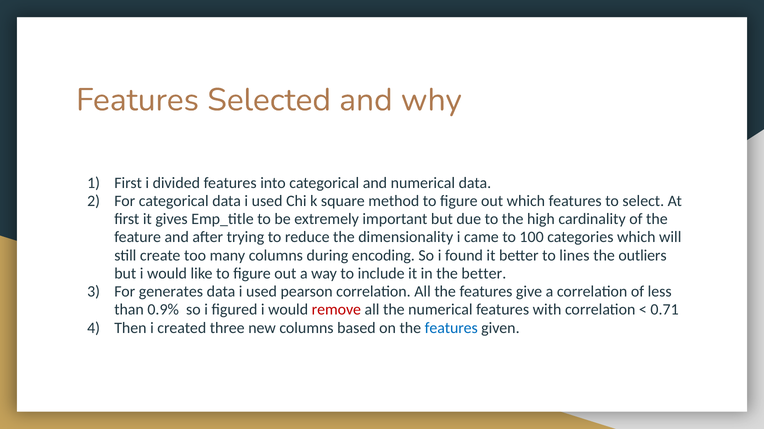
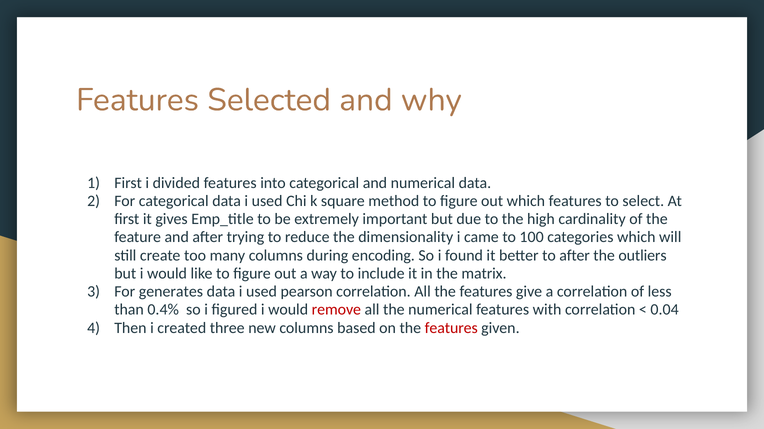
to lines: lines -> after
the better: better -> matrix
0.9%: 0.9% -> 0.4%
0.71: 0.71 -> 0.04
features at (451, 328) colour: blue -> red
